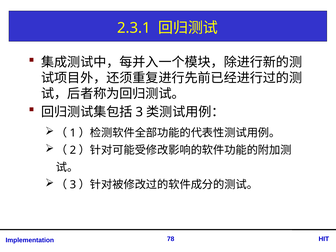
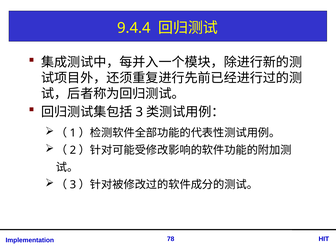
2.3.1: 2.3.1 -> 9.4.4
